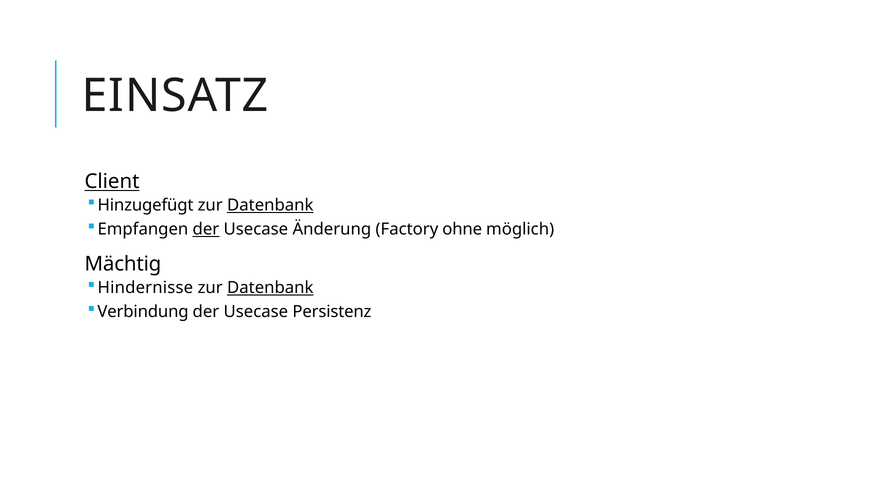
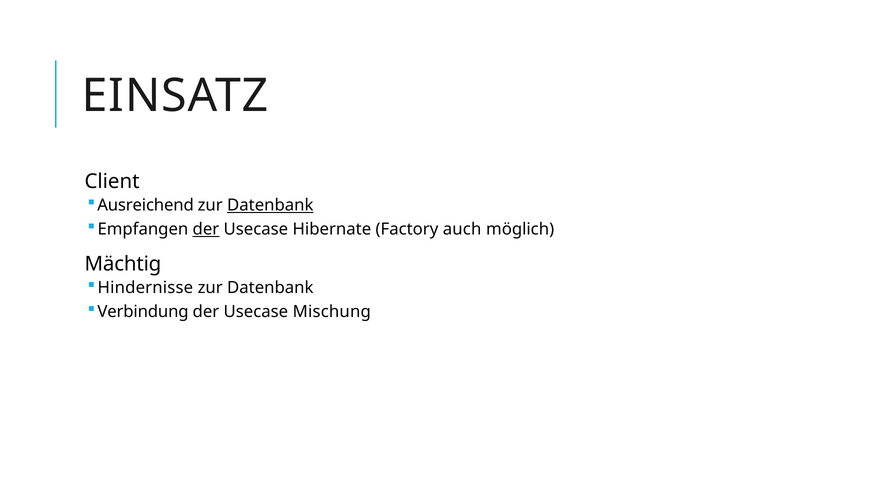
Client underline: present -> none
Hinzugefügt: Hinzugefügt -> Ausreichend
Änderung: Änderung -> Hibernate
ohne: ohne -> auch
Datenbank at (270, 288) underline: present -> none
Persistenz: Persistenz -> Mischung
